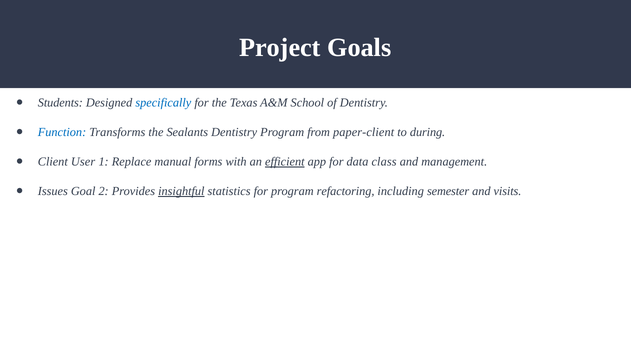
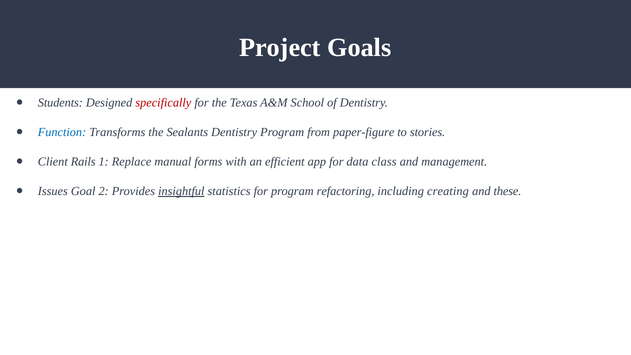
specifically colour: blue -> red
paper-client: paper-client -> paper-figure
during: during -> stories
User: User -> Rails
efficient underline: present -> none
semester: semester -> creating
visits: visits -> these
